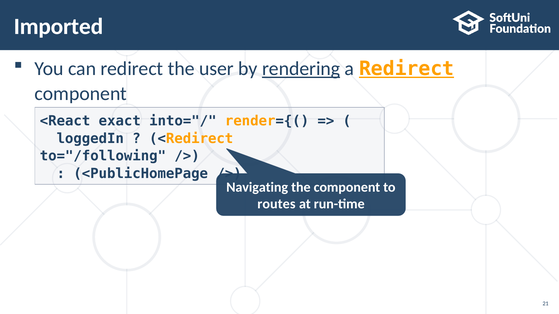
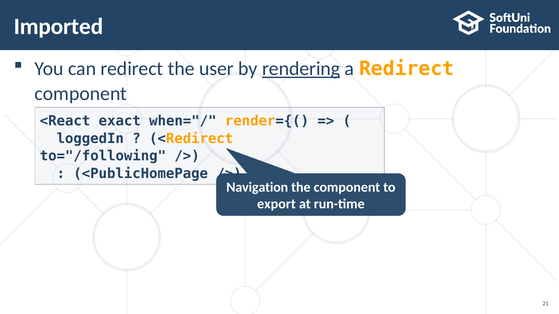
Redirect at (407, 69) underline: present -> none
into="/: into="/ -> when="/
Navigating: Navigating -> Navigation
routes: routes -> export
